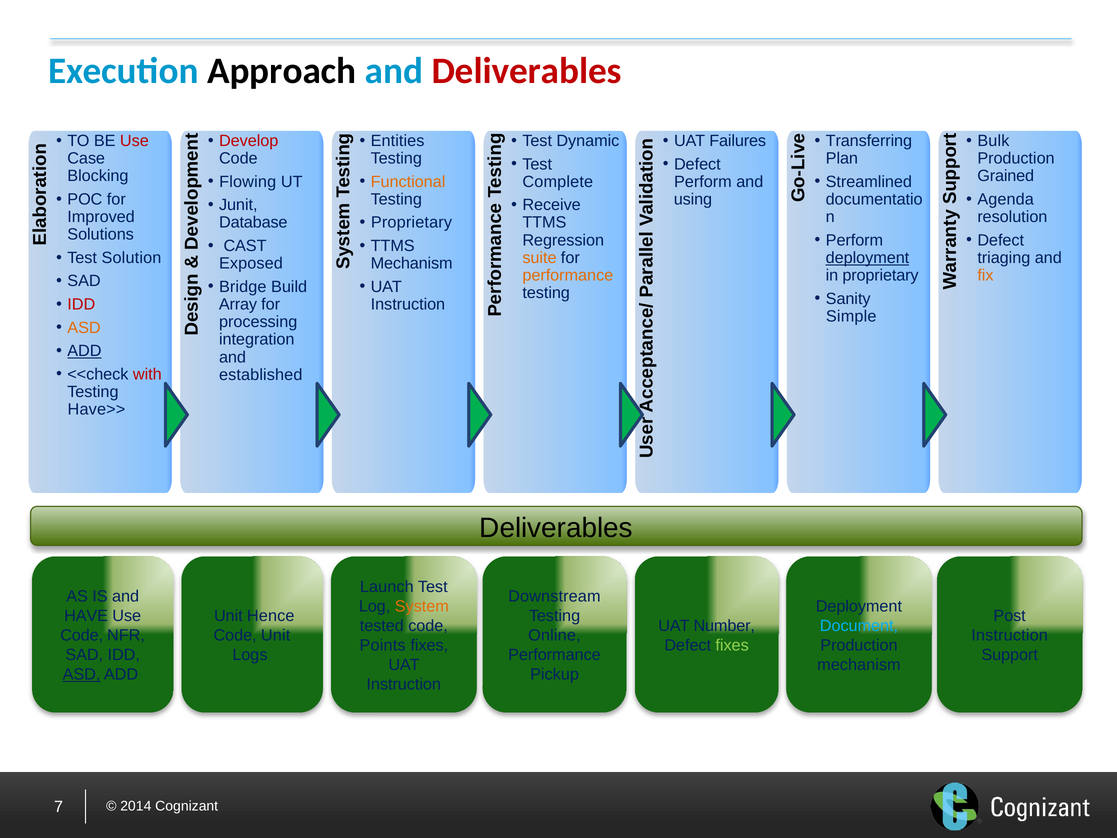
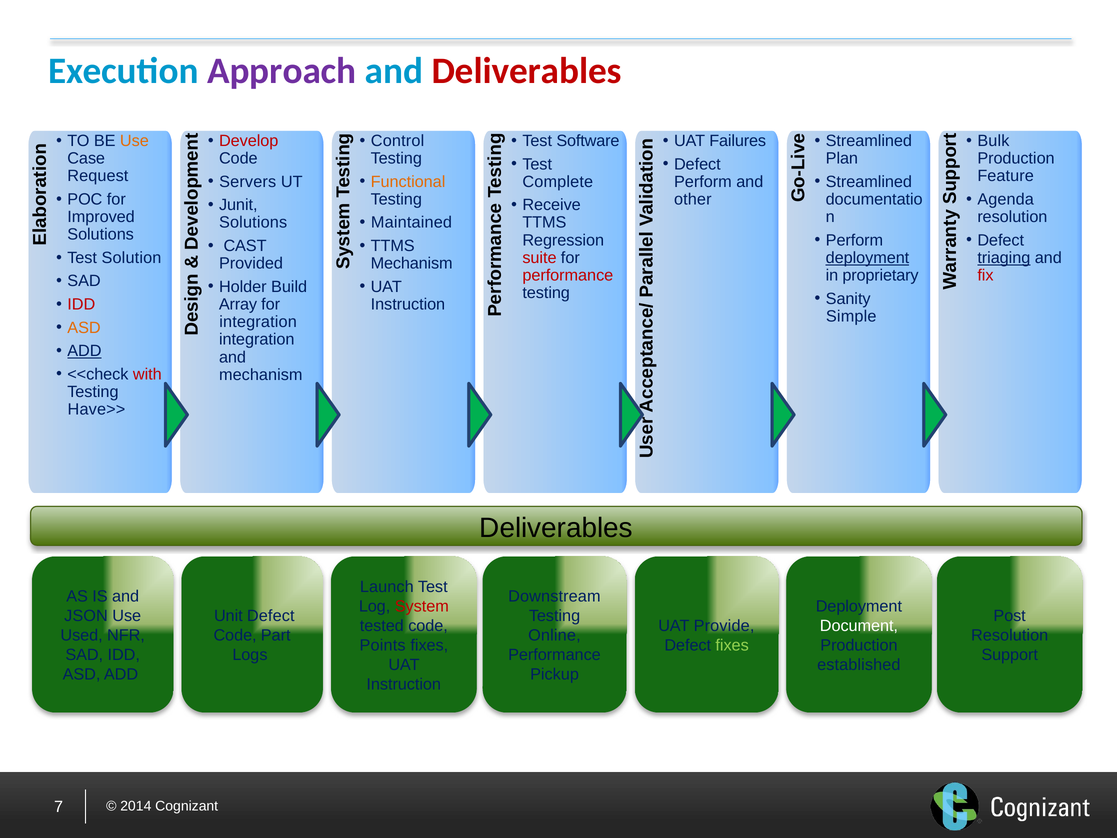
Approach colour: black -> purple
Use at (134, 141) colour: red -> orange
Entities: Entities -> Control
Dynamic: Dynamic -> Software
Transferring at (869, 141): Transferring -> Streamlined
Blocking: Blocking -> Request
Grained: Grained -> Feature
Flowing: Flowing -> Servers
using: using -> other
Proprietary at (411, 223): Proprietary -> Maintained
Database at (253, 223): Database -> Solutions
suite colour: orange -> red
triaging underline: none -> present
Exposed: Exposed -> Provided
performance at (568, 275) colour: orange -> red
fix colour: orange -> red
Bridge: Bridge -> Holder
processing at (258, 322): processing -> integration
established at (261, 375): established -> mechanism
System colour: orange -> red
HAVE: HAVE -> JSON
Unit Hence: Hence -> Defect
Number: Number -> Provide
Document colour: light blue -> white
Code at (82, 635): Code -> Used
Code Unit: Unit -> Part
Instruction at (1010, 635): Instruction -> Resolution
mechanism at (859, 665): mechanism -> established
ASD at (82, 674) underline: present -> none
